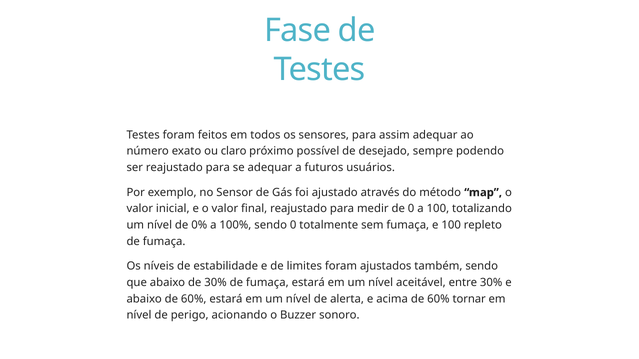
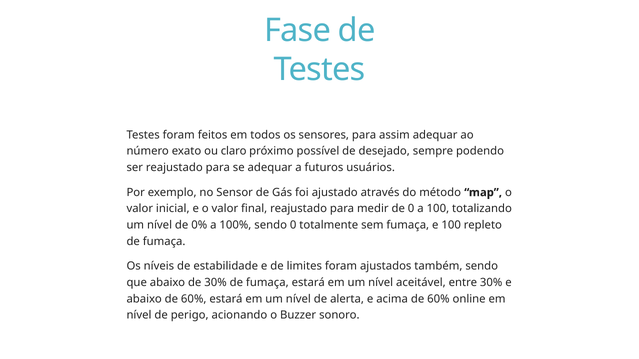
tornar: tornar -> online
